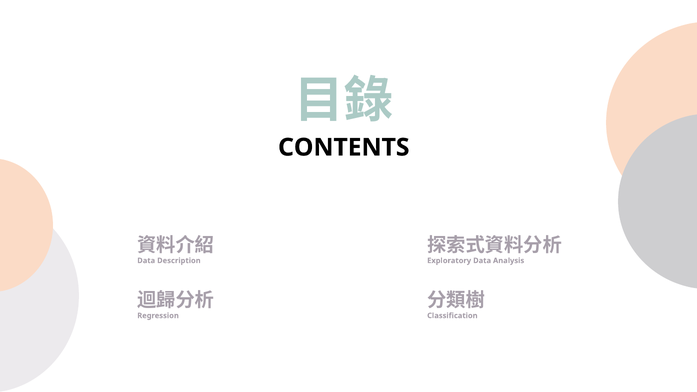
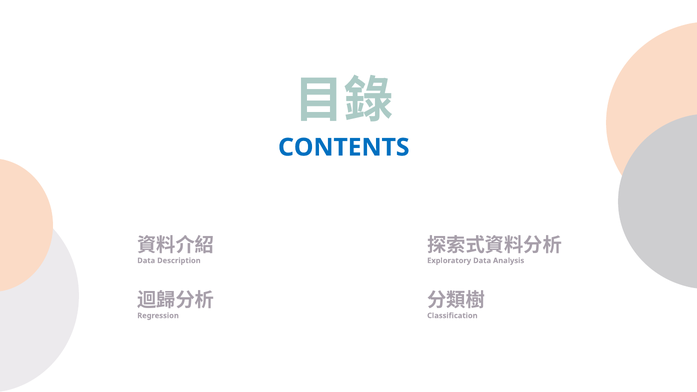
CONTENTS colour: black -> blue
